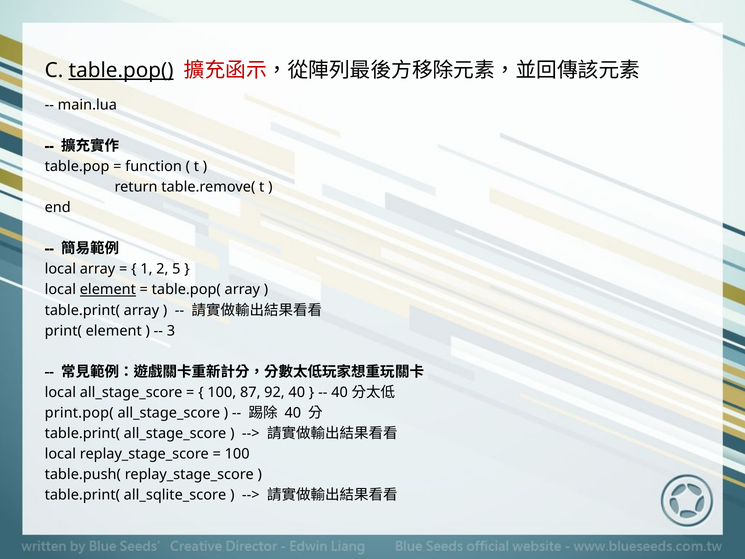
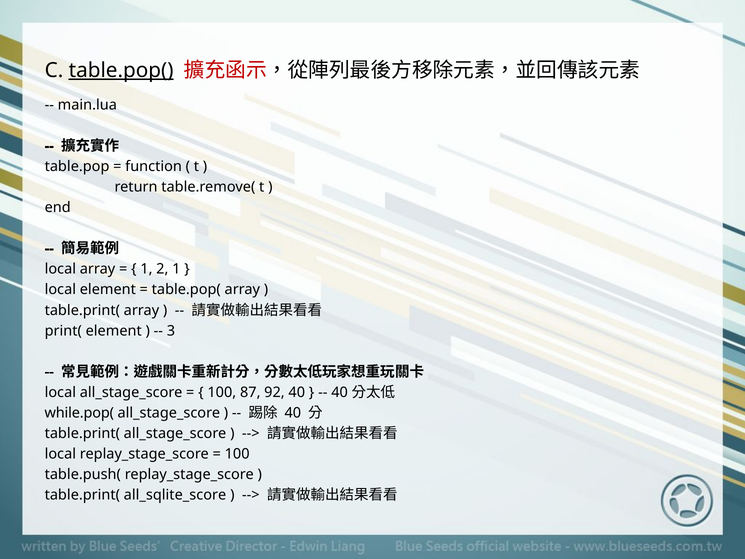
2 5: 5 -> 1
element at (108, 290) underline: present -> none
print.pop(: print.pop( -> while.pop(
